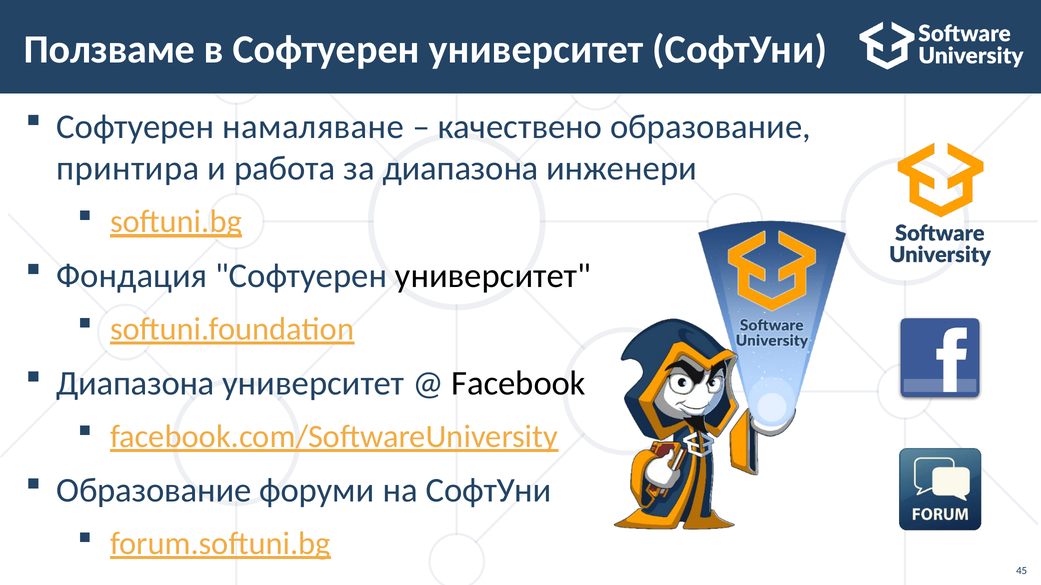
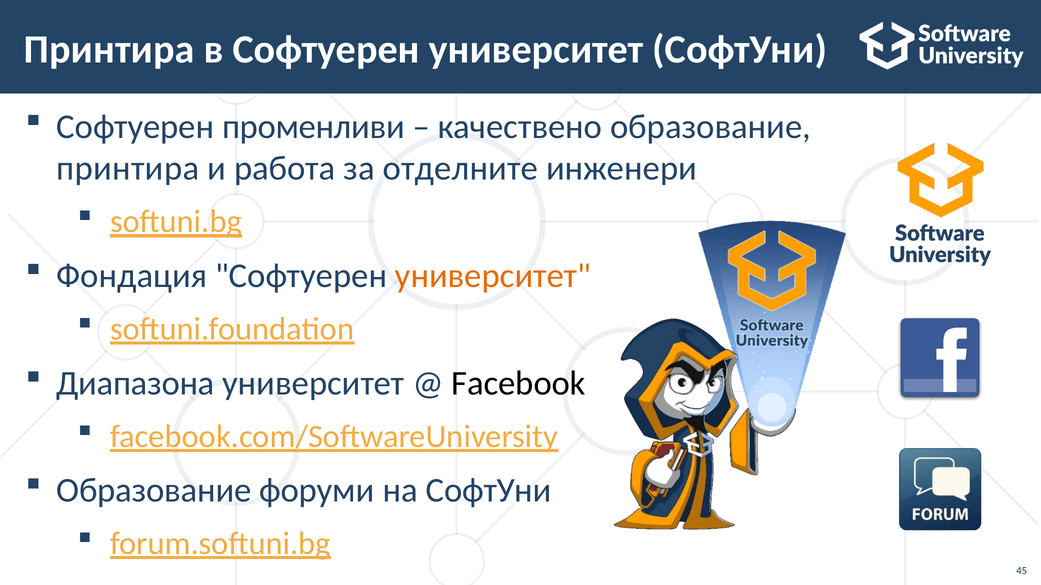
Ползваме at (109, 50): Ползваме -> Принтира
намаляване: намаляване -> променливи
за диапазона: диапазона -> отделните
университет at (493, 276) colour: black -> orange
